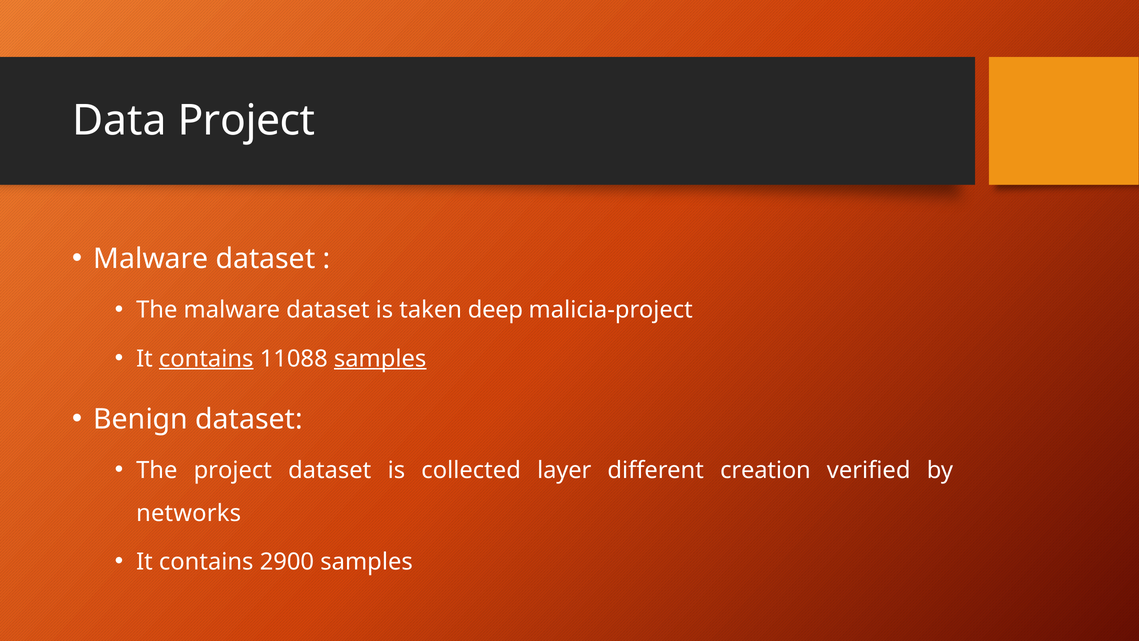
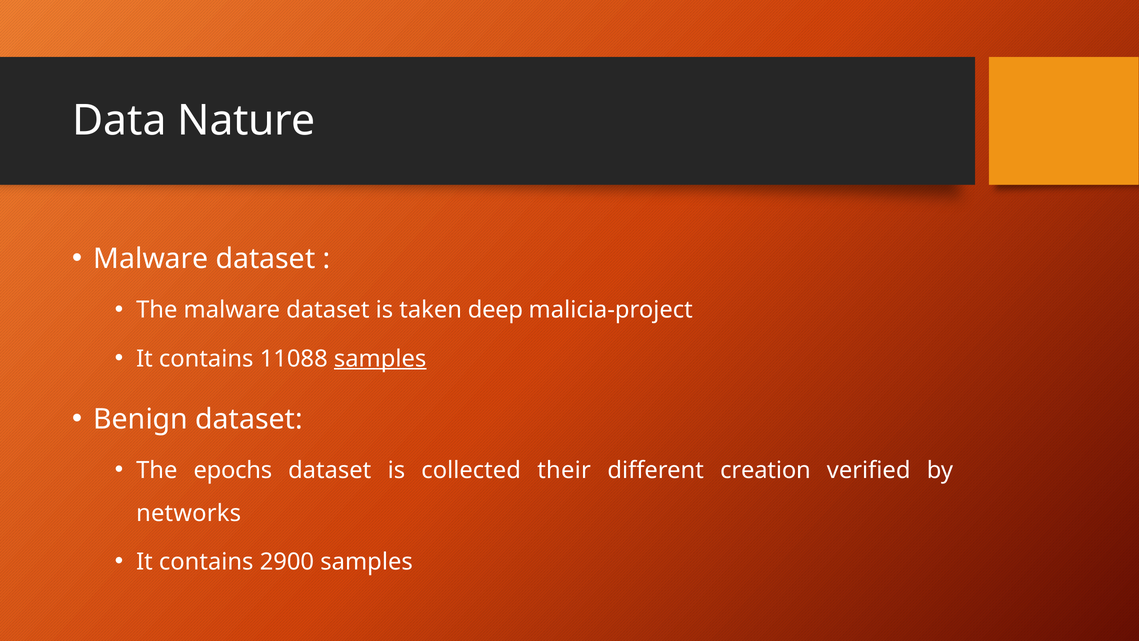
Data Project: Project -> Nature
contains at (206, 359) underline: present -> none
The project: project -> epochs
layer: layer -> their
